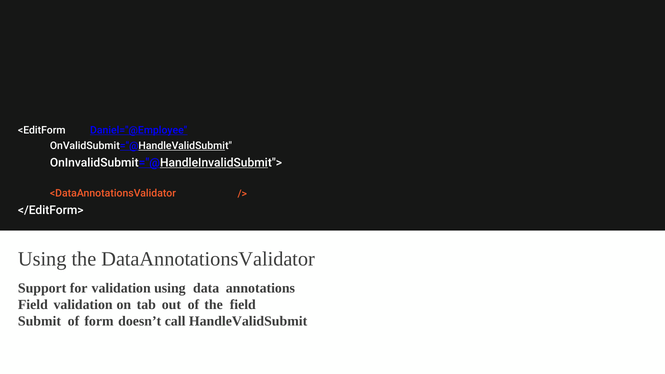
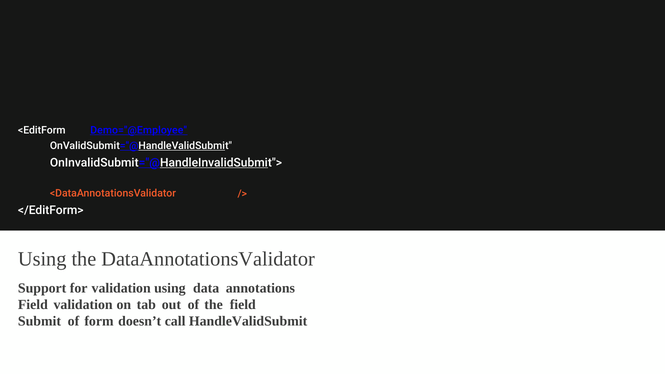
Daniel="@Employee: Daniel="@Employee -> Demo="@Employee
